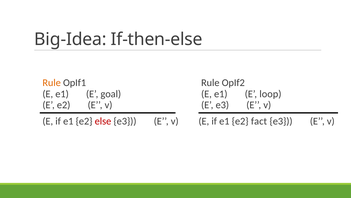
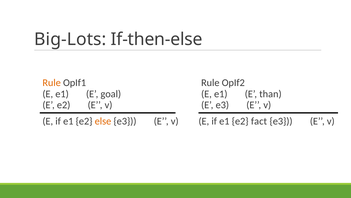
Big-Idea: Big-Idea -> Big-Lots
loop: loop -> than
else colour: red -> orange
